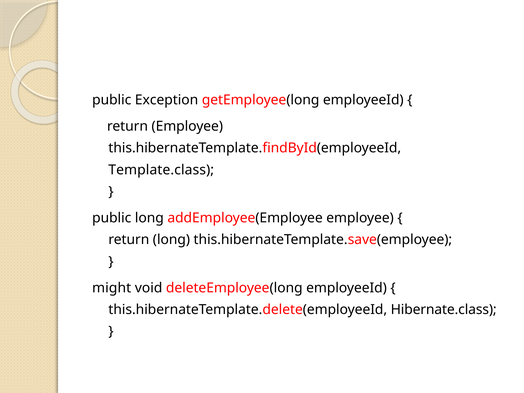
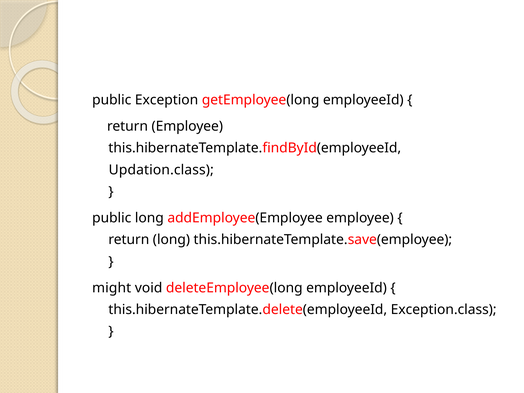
Template.class: Template.class -> Updation.class
Hibernate.class: Hibernate.class -> Exception.class
